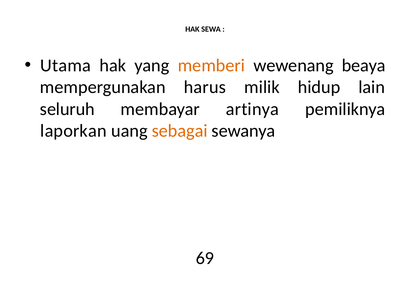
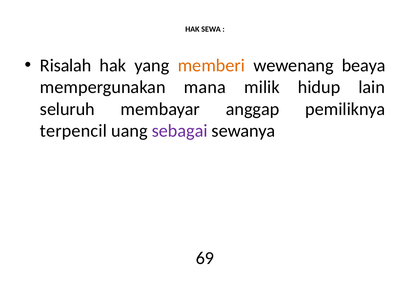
Utama: Utama -> Risalah
harus: harus -> mana
artinya: artinya -> anggap
laporkan: laporkan -> terpencil
sebagai colour: orange -> purple
